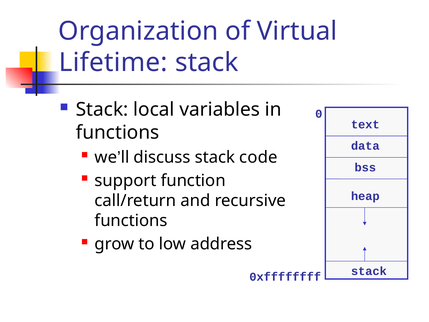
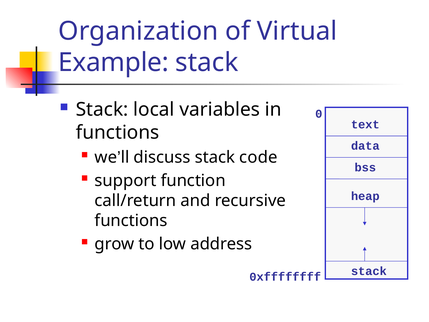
Lifetime: Lifetime -> Example
